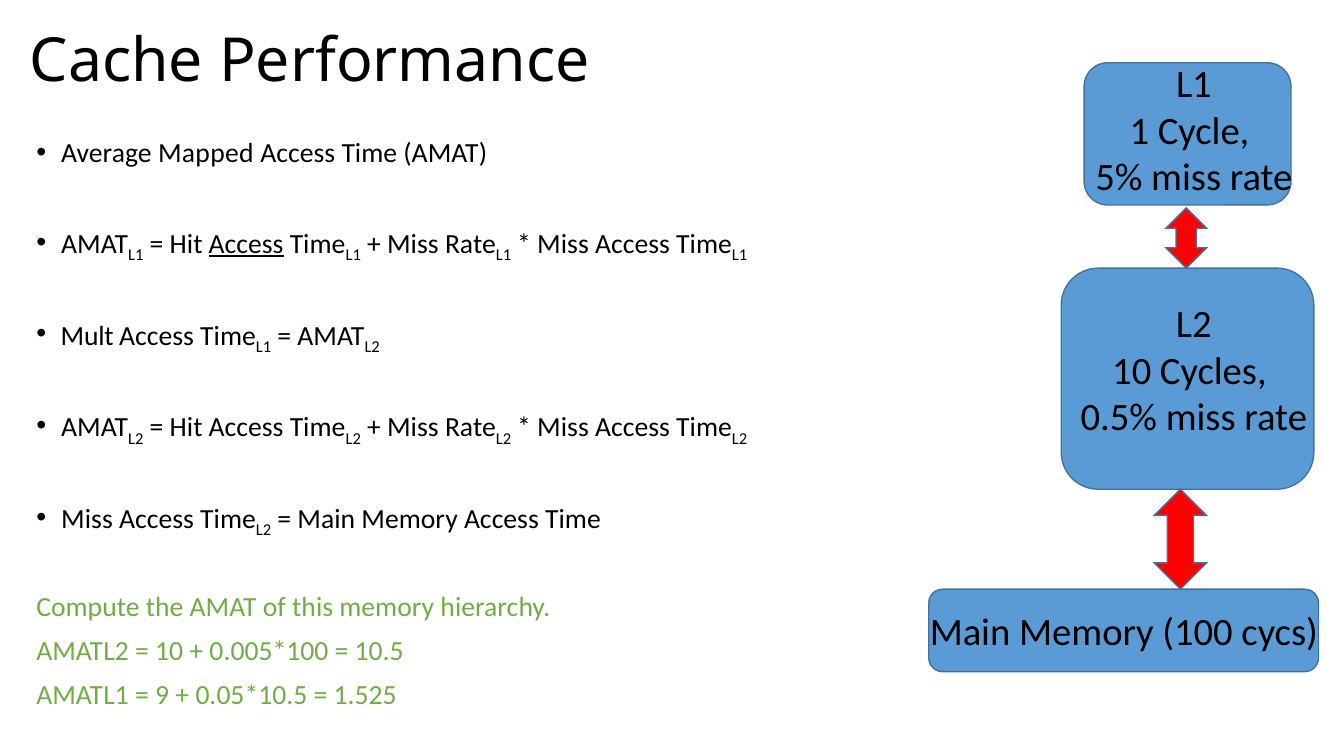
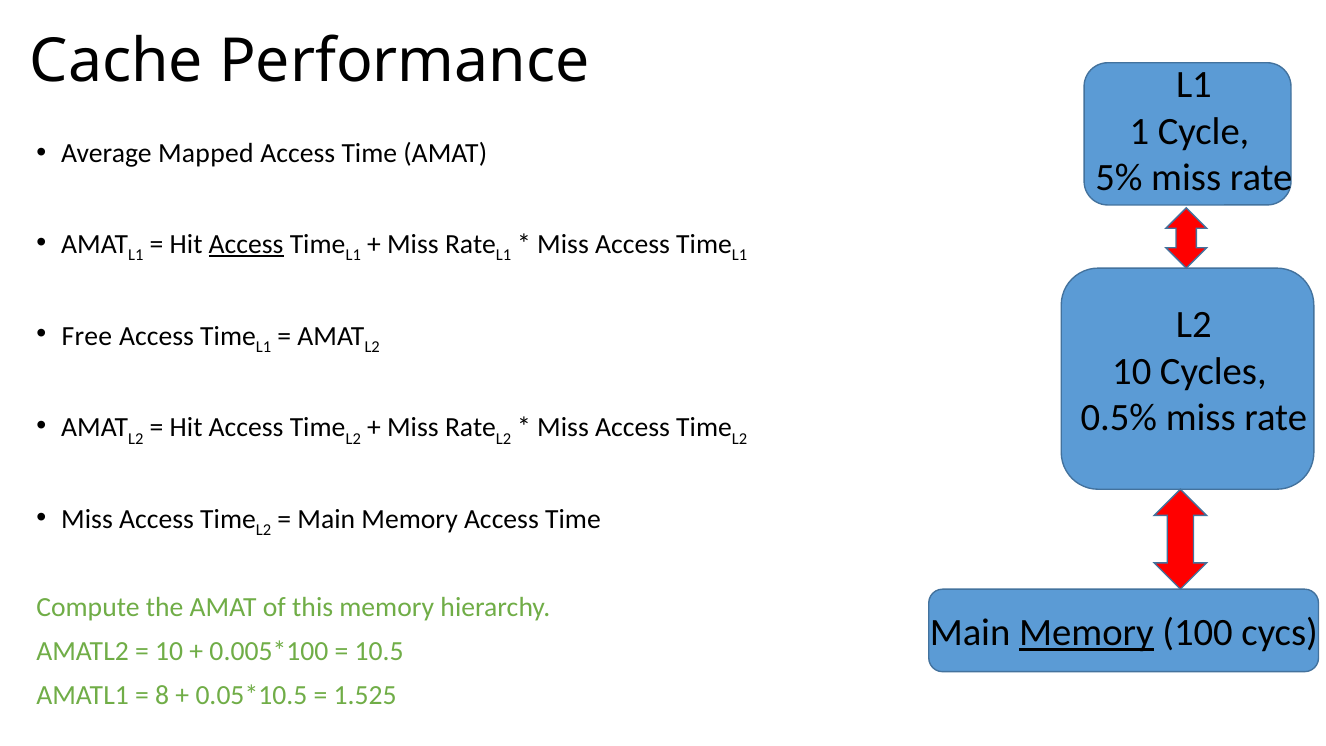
Mult: Mult -> Free
Memory at (1086, 633) underline: none -> present
9: 9 -> 8
